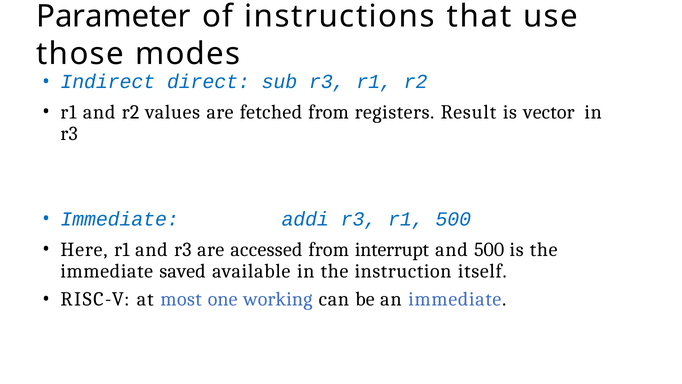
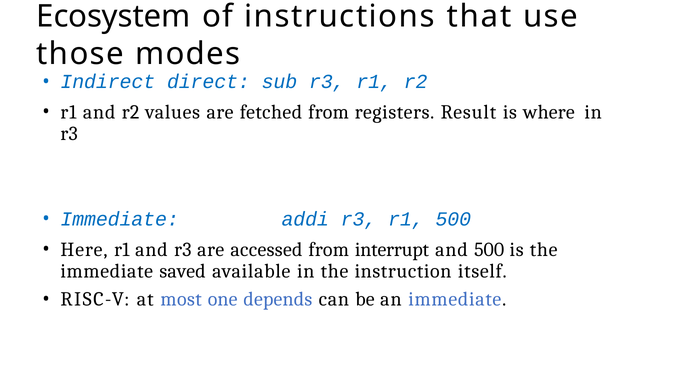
Parameter: Parameter -> Ecosystem
vector: vector -> where
working: working -> depends
